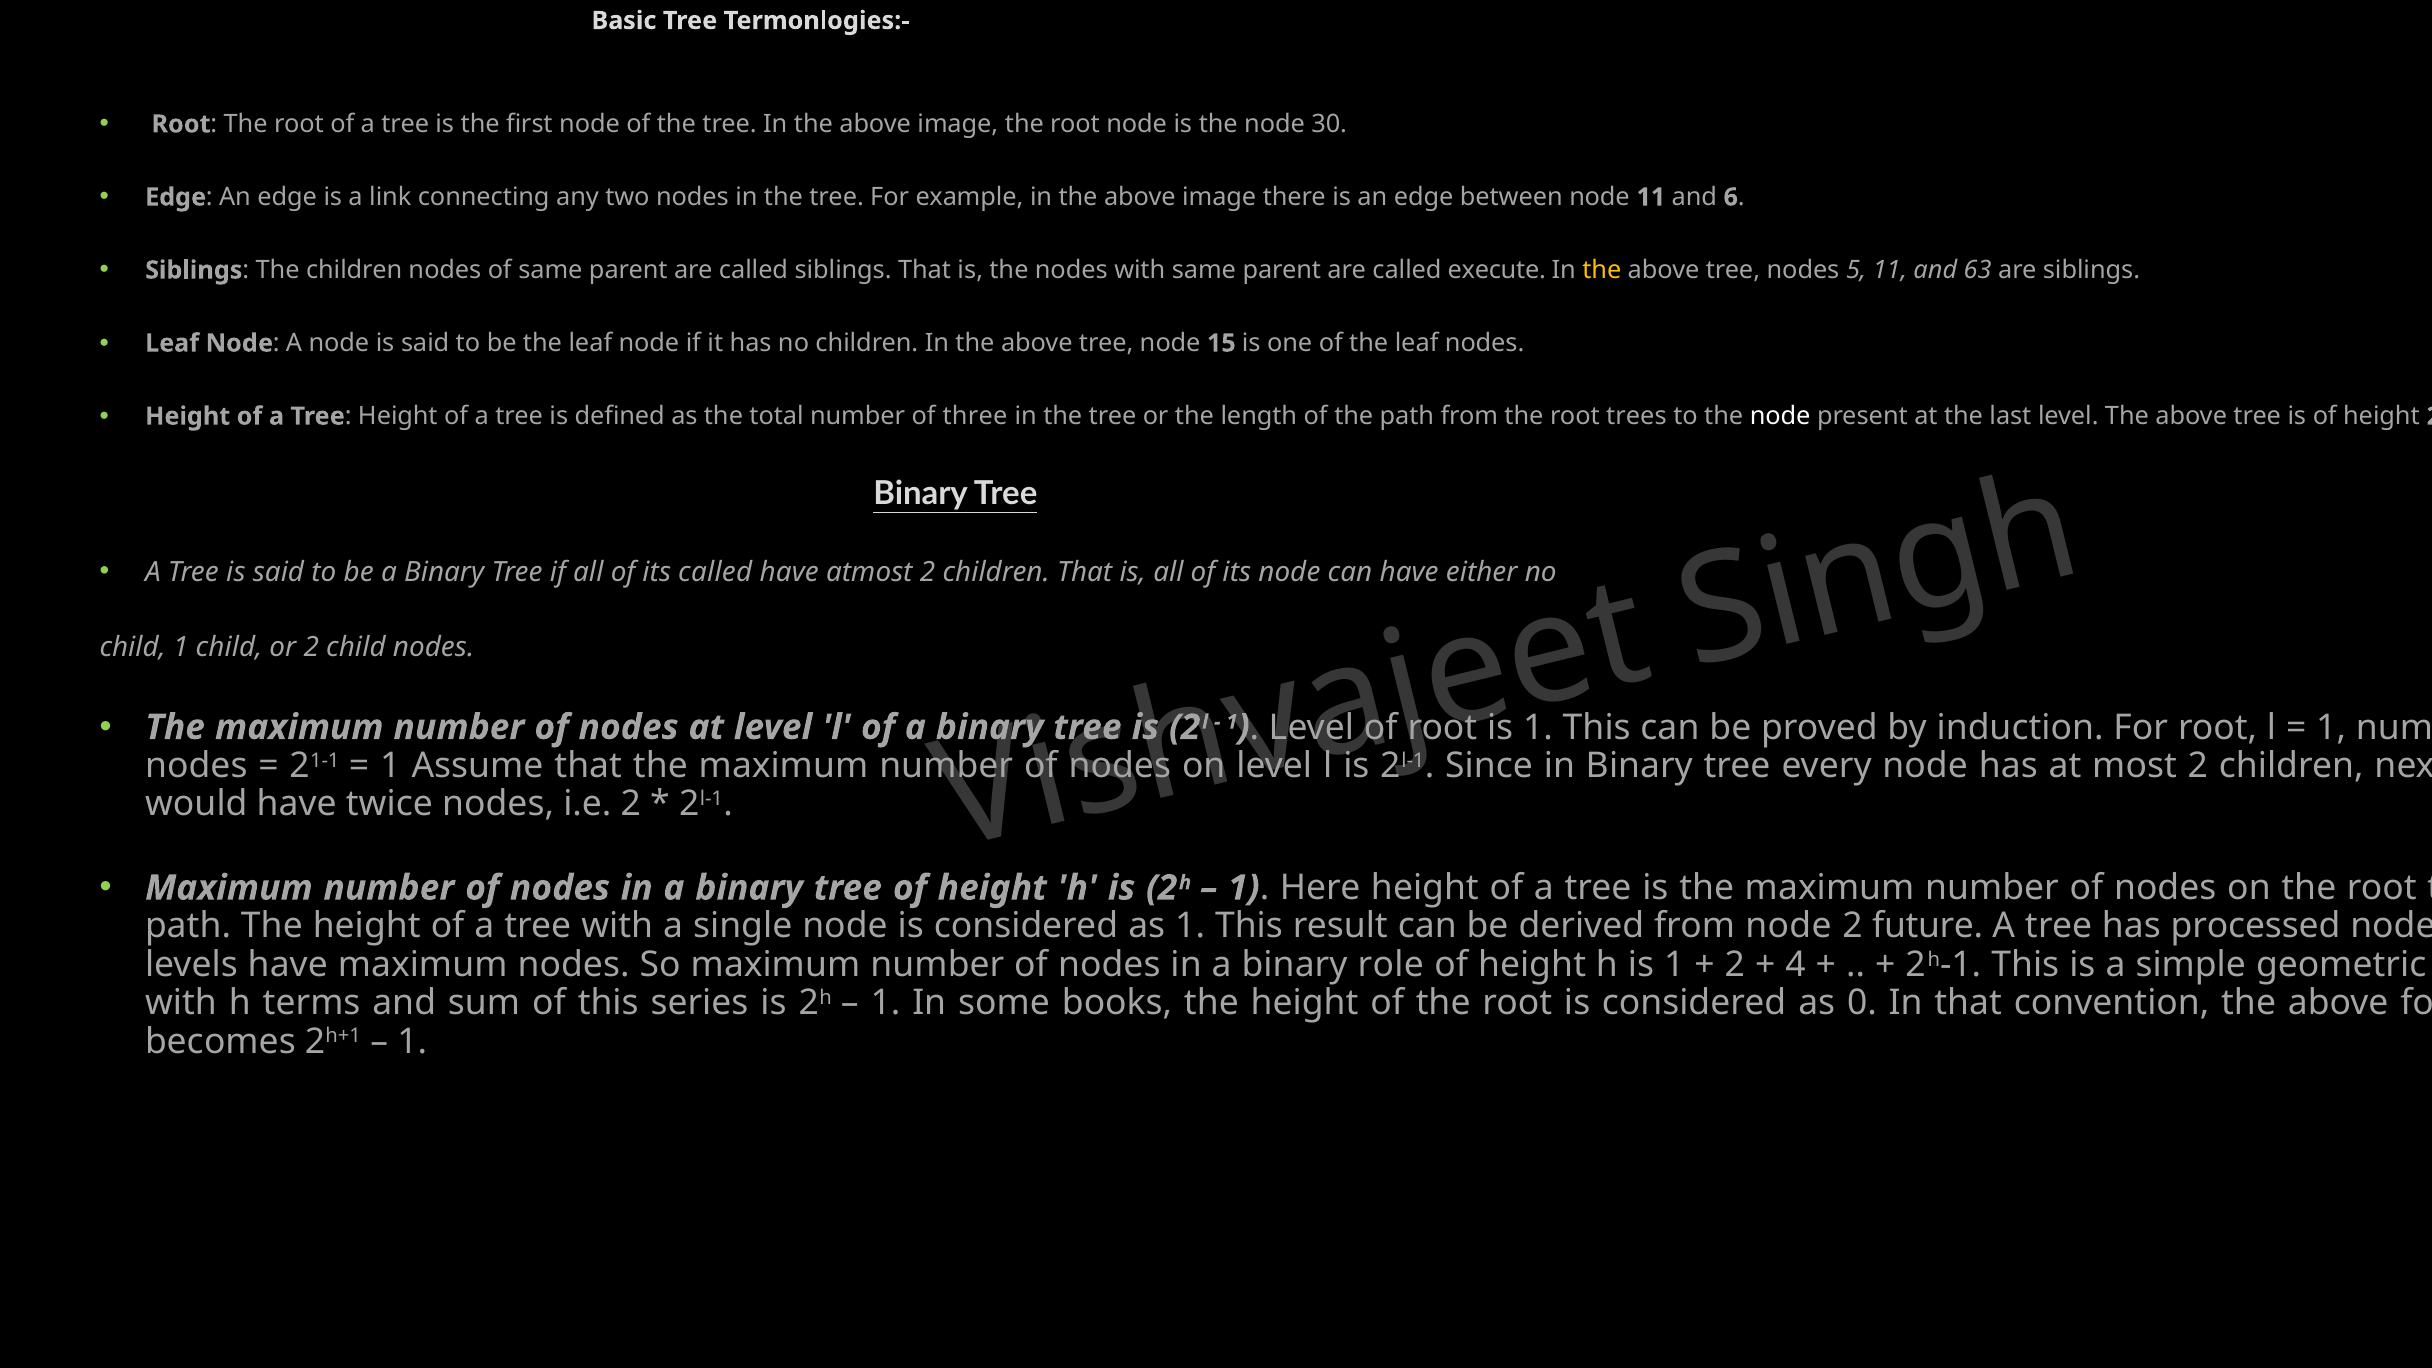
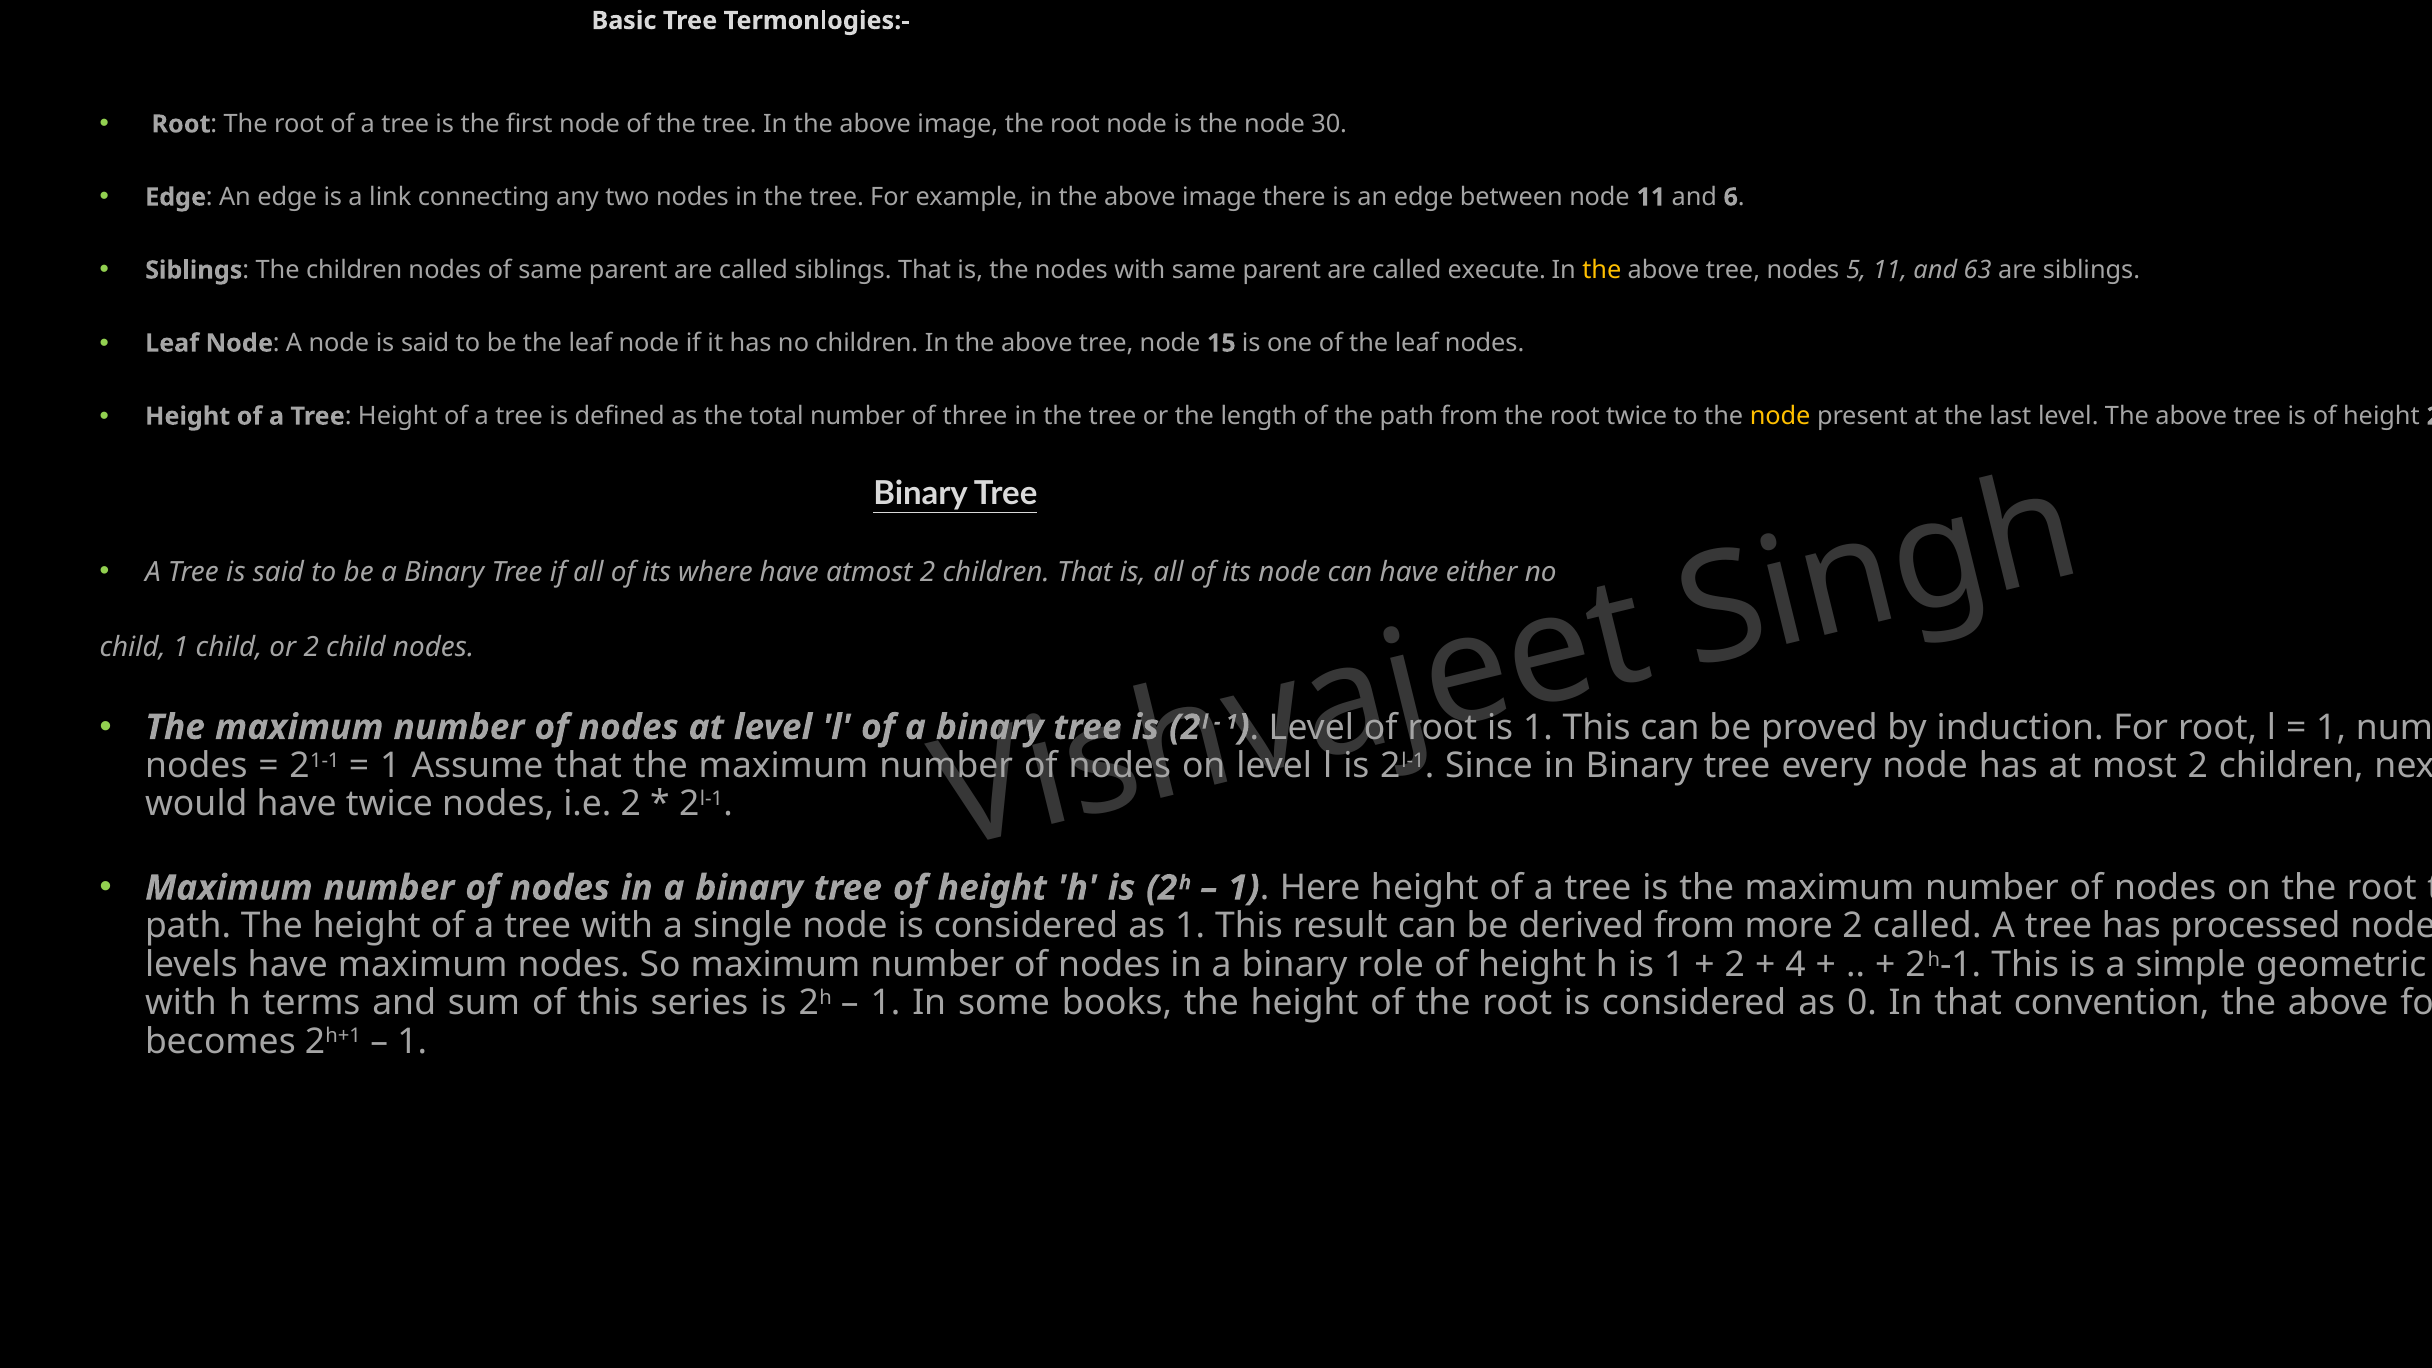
root trees: trees -> twice
node at (1780, 416) colour: white -> yellow
its called: called -> where
from node: node -> more
2 future: future -> called
